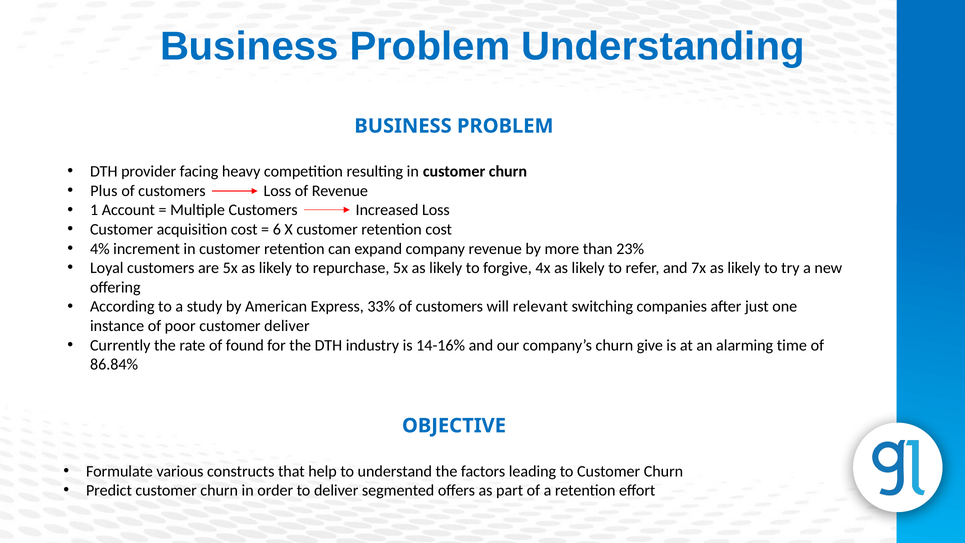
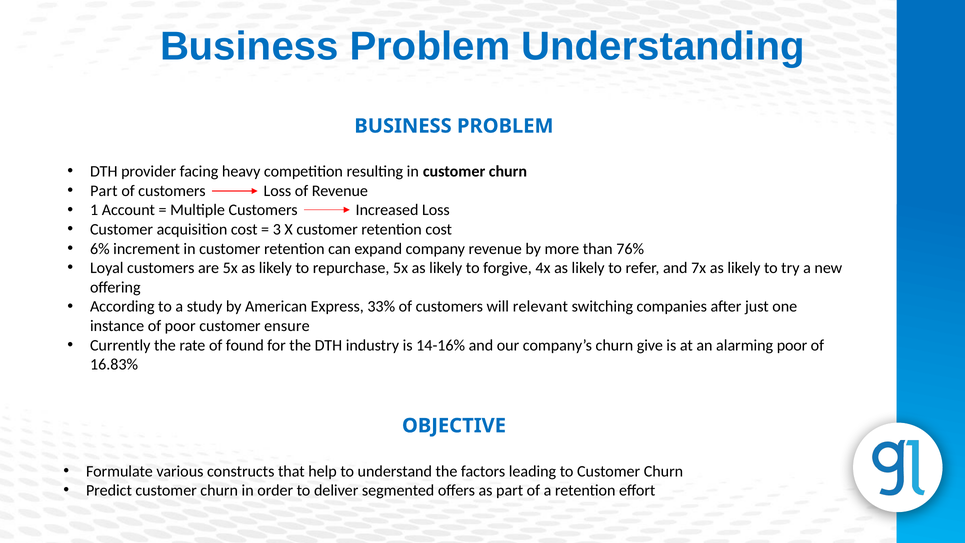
Plus at (104, 191): Plus -> Part
6: 6 -> 3
4%: 4% -> 6%
23%: 23% -> 76%
customer deliver: deliver -> ensure
alarming time: time -> poor
86.84%: 86.84% -> 16.83%
